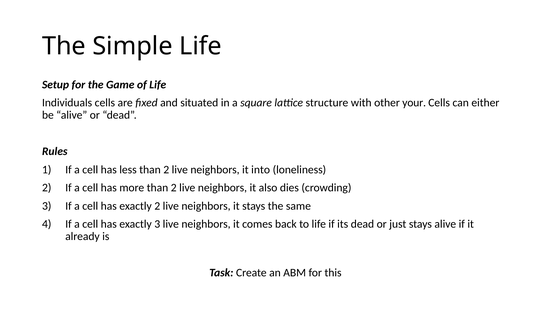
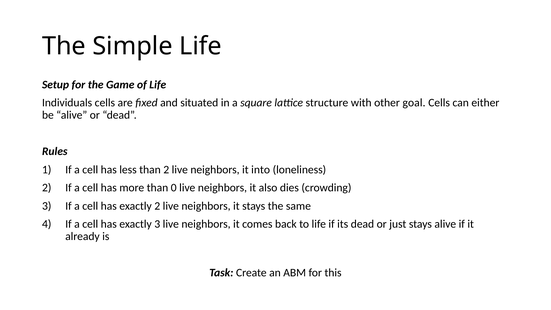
your: your -> goal
more than 2: 2 -> 0
